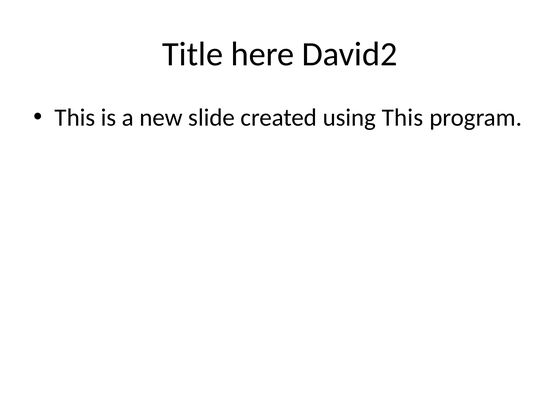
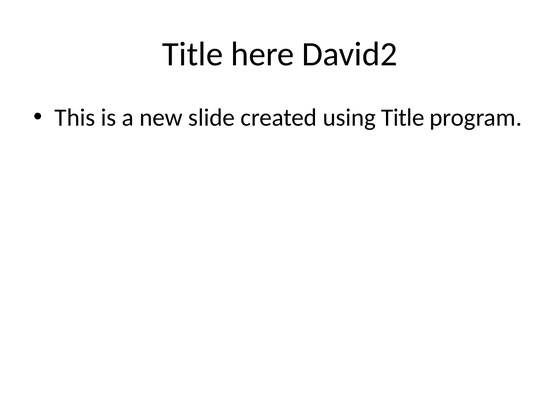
using This: This -> Title
